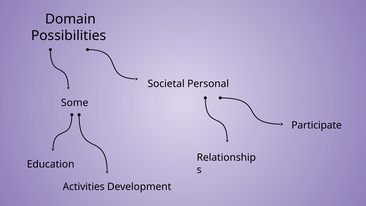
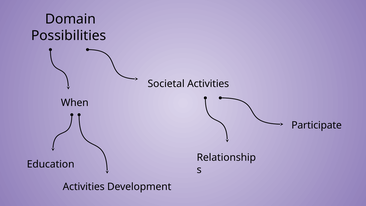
Societal Personal: Personal -> Activities
Some: Some -> When
